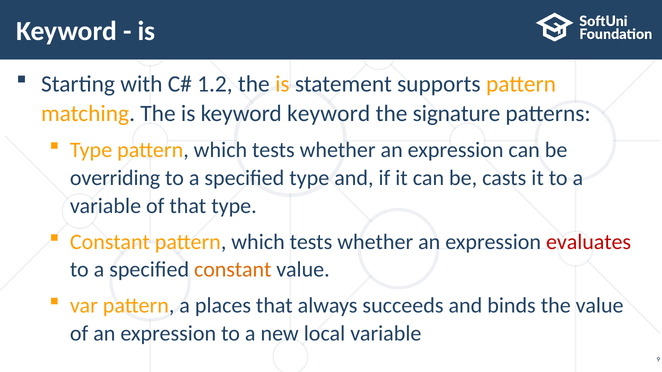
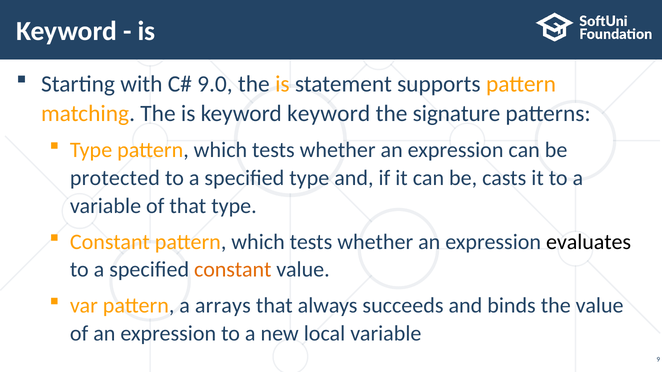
1.2: 1.2 -> 9.0
overriding: overriding -> protected
evaluates colour: red -> black
places: places -> arrays
